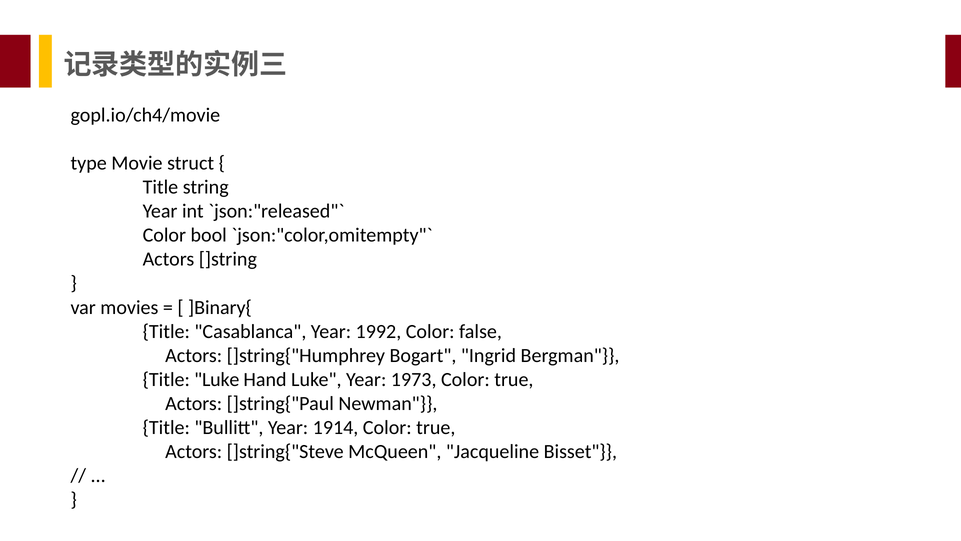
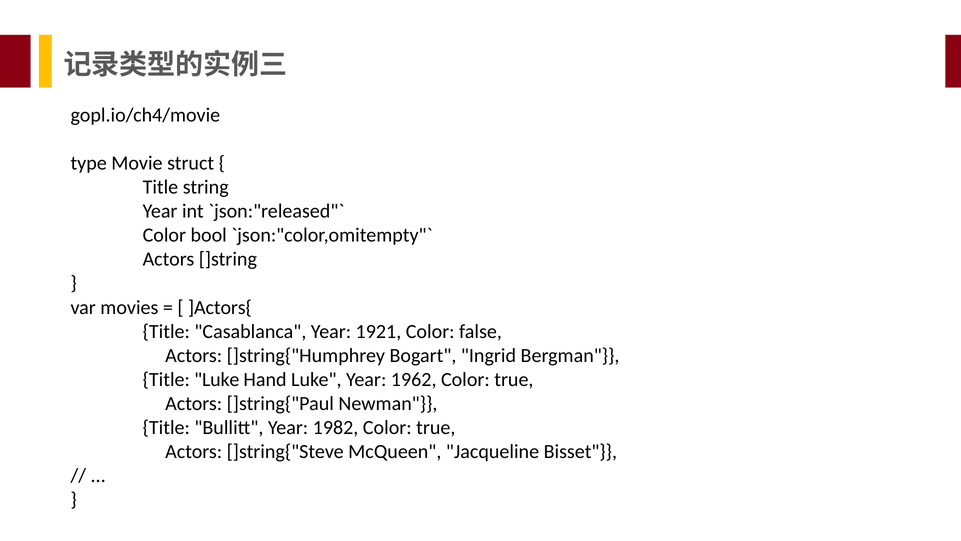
]Binary{: ]Binary{ -> ]Actors{
1992: 1992 -> 1921
1973: 1973 -> 1962
1914: 1914 -> 1982
